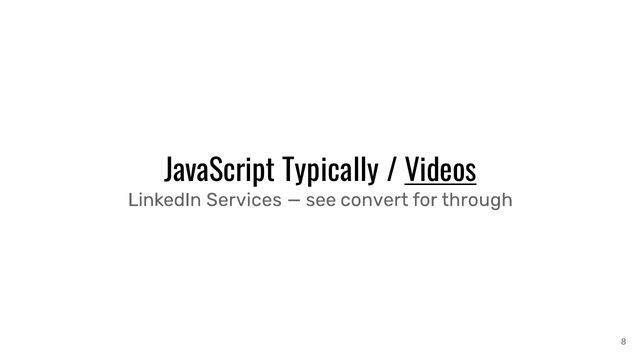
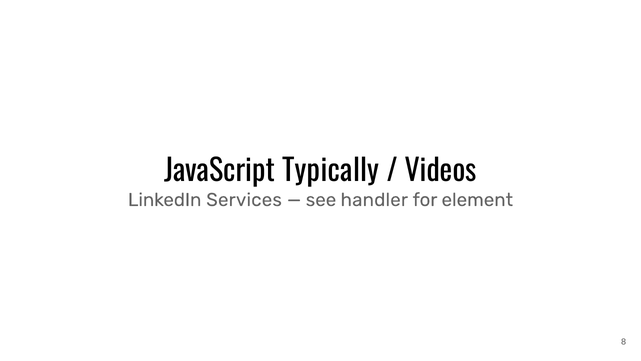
Videos underline: present -> none
convert: convert -> handler
through: through -> element
